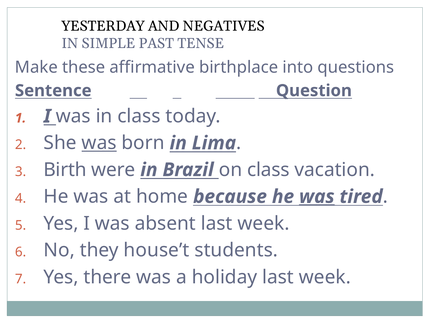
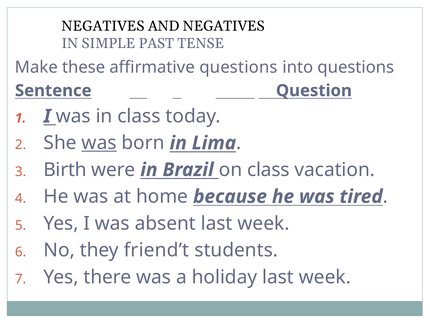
YESTERDAY at (103, 26): YESTERDAY -> NEGATIVES
affirmative birthplace: birthplace -> questions
was at (317, 196) underline: present -> none
house’t: house’t -> friend’t
